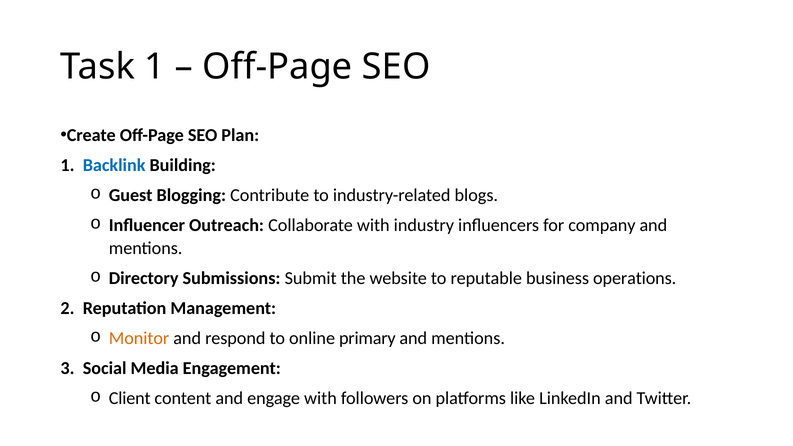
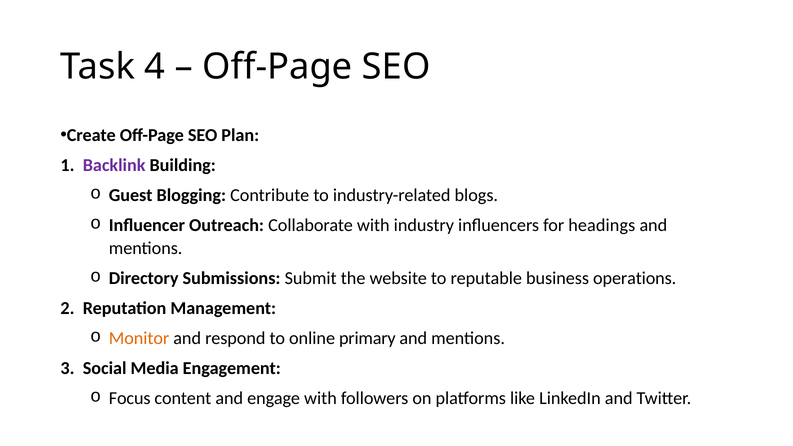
Task 1: 1 -> 4
Backlink colour: blue -> purple
company: company -> headings
Client: Client -> Focus
